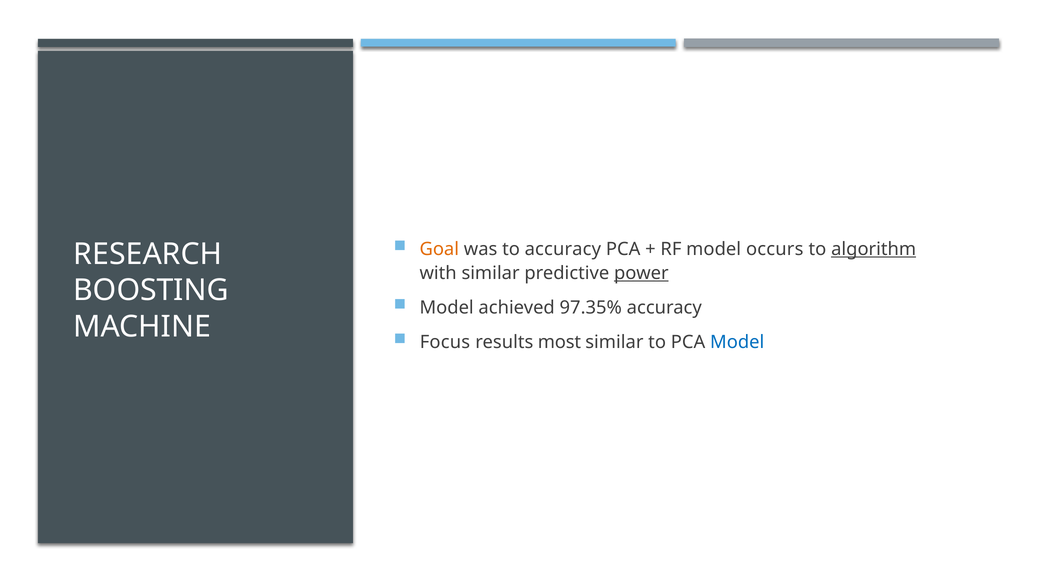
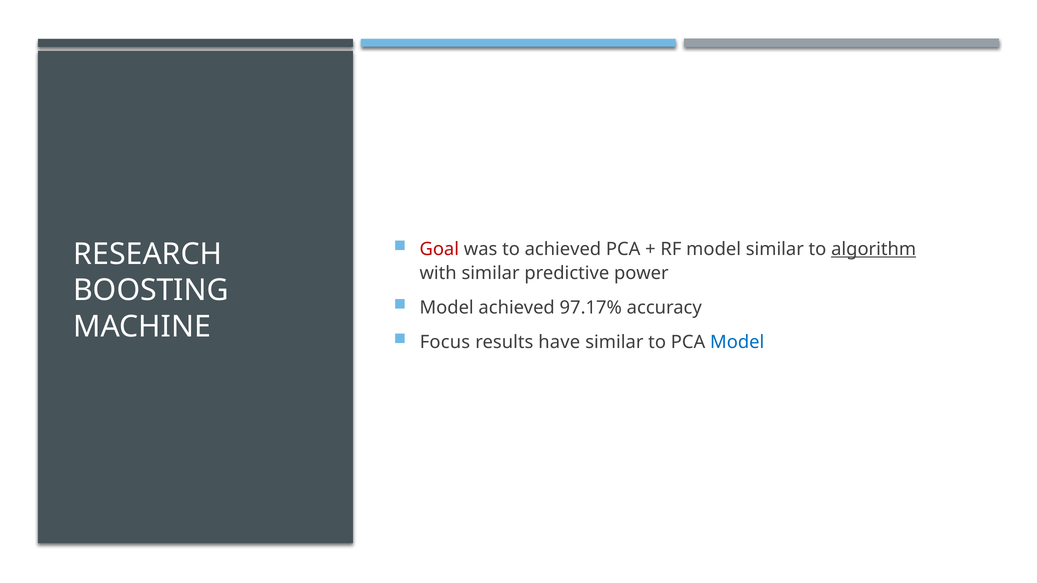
Goal colour: orange -> red
to accuracy: accuracy -> achieved
model occurs: occurs -> similar
power underline: present -> none
97.35%: 97.35% -> 97.17%
most: most -> have
